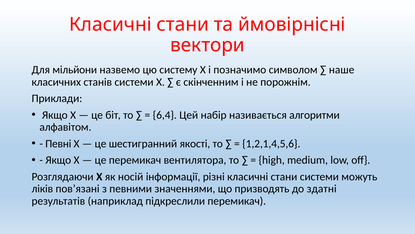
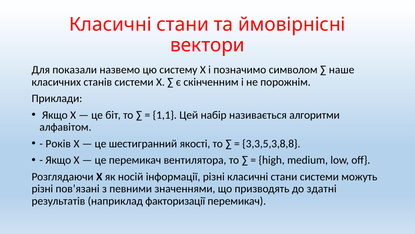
мільйони: мільйони -> показали
6,4: 6,4 -> 1,1
Певні: Певні -> Років
1,2,1,4,5,6: 1,2,1,4,5,6 -> 3,3,5,3,8,8
ліків at (42, 188): ліків -> різні
підкреслили: підкреслили -> факторизації
